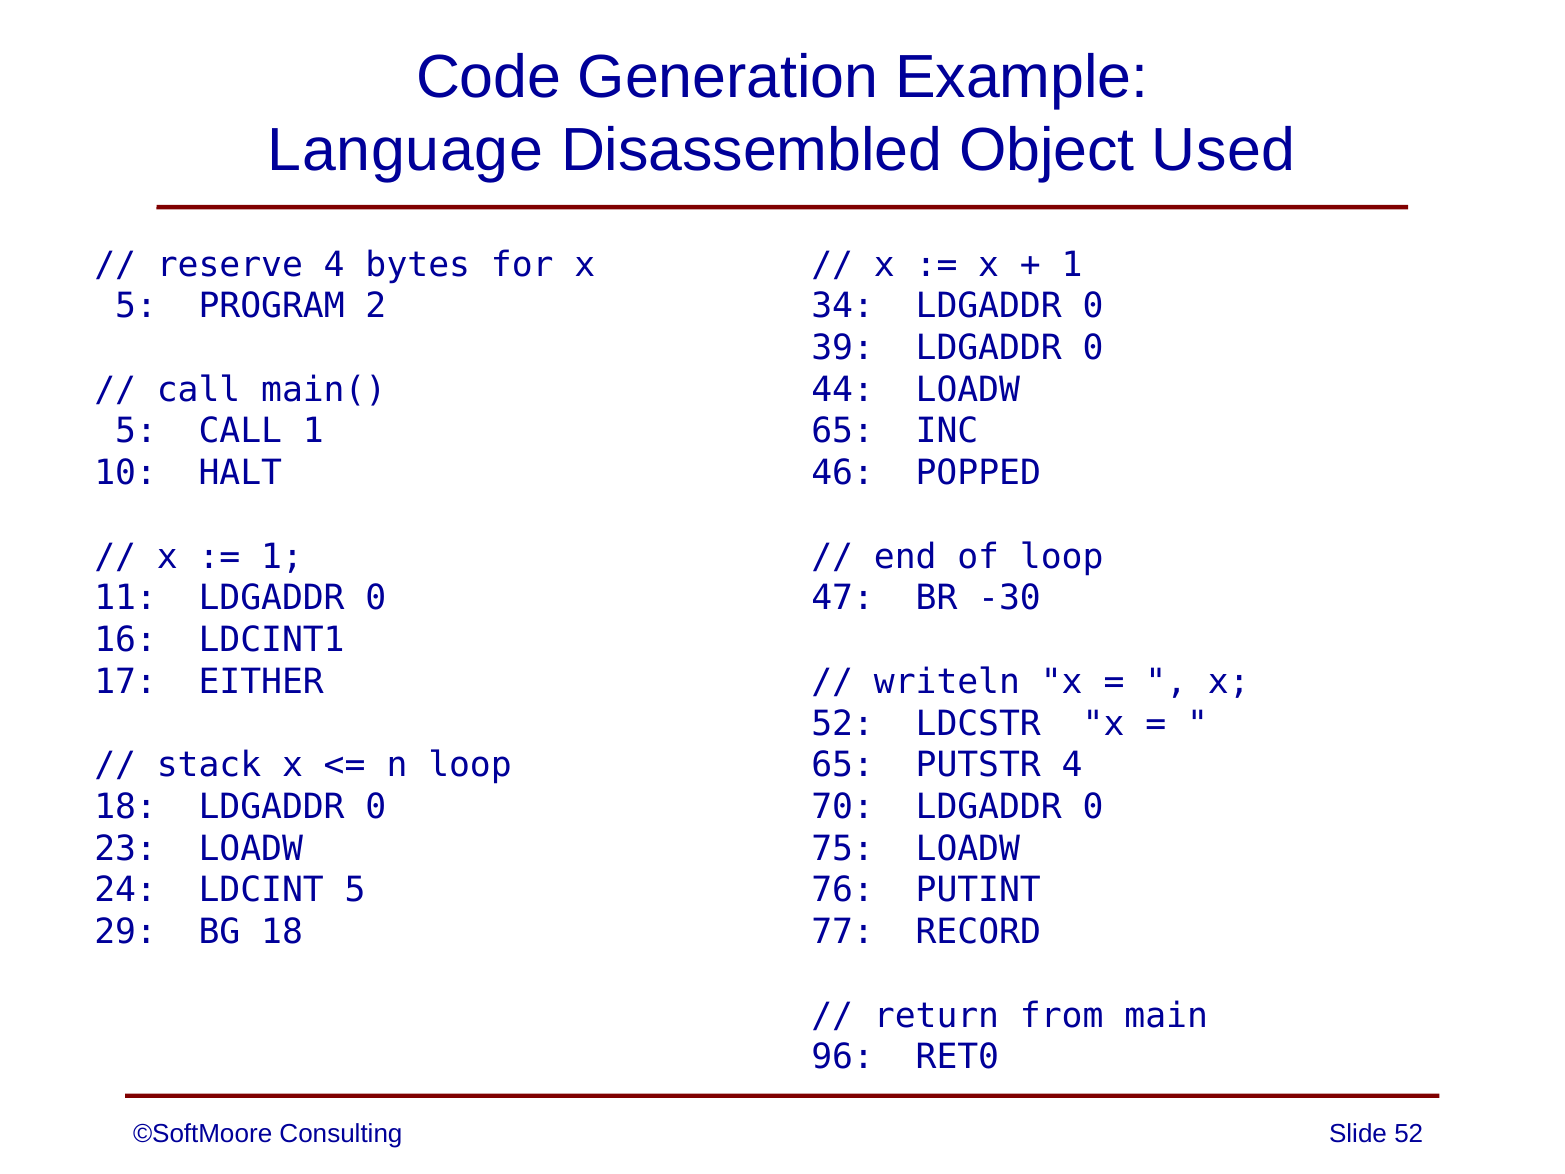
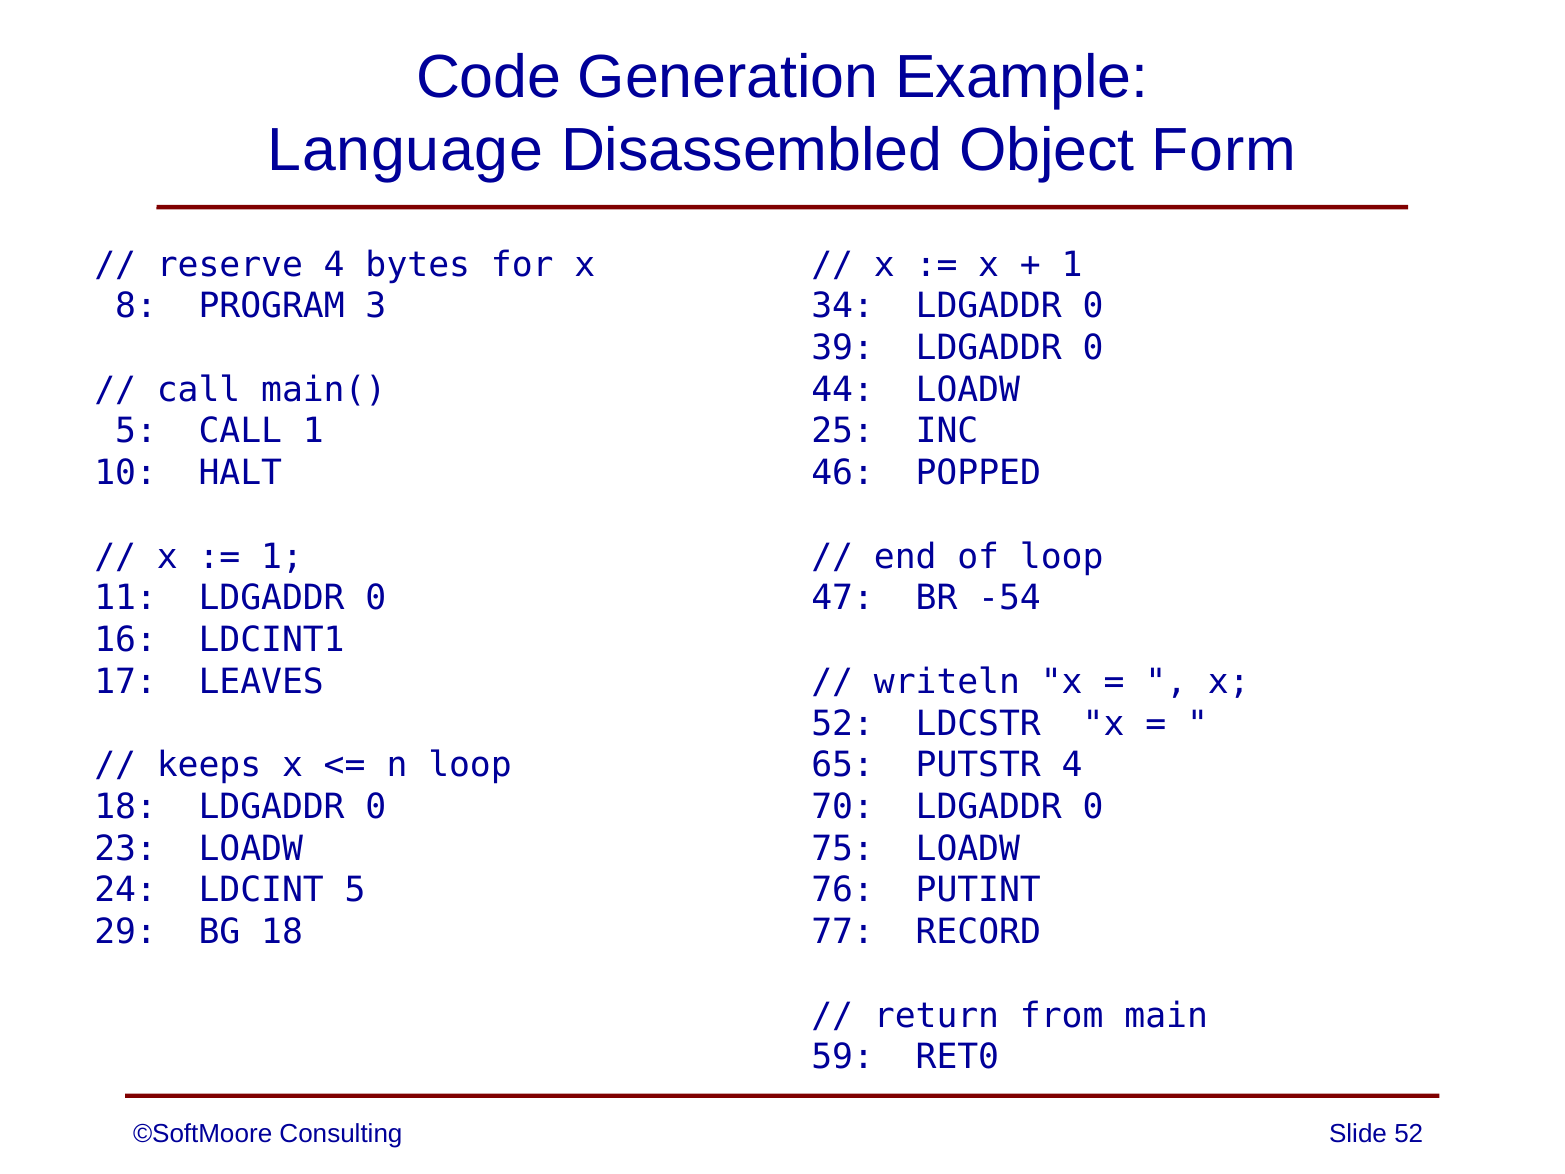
Used: Used -> Form
5 at (136, 306): 5 -> 8
2: 2 -> 3
65 at (843, 431): 65 -> 25
-30: -30 -> -54
EITHER: EITHER -> LEAVES
stack: stack -> keeps
96: 96 -> 59
